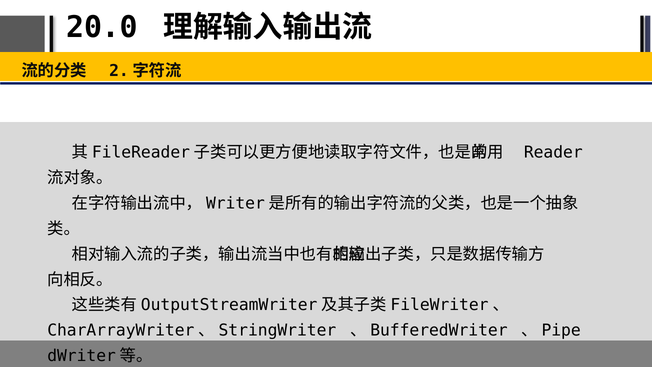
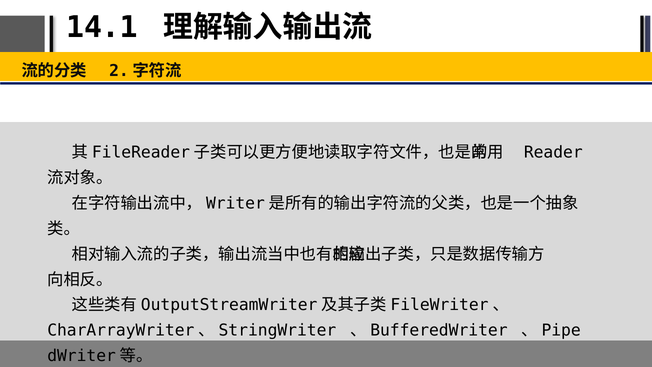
20.0: 20.0 -> 14.1
